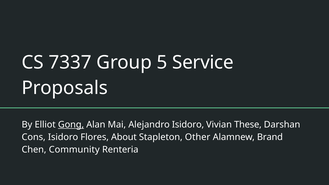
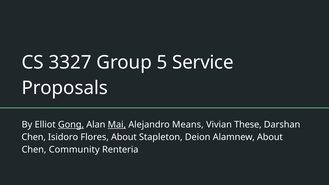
7337: 7337 -> 3327
Mai underline: none -> present
Alejandro Isidoro: Isidoro -> Means
Cons at (34, 137): Cons -> Chen
Other: Other -> Deion
Alamnew Brand: Brand -> About
